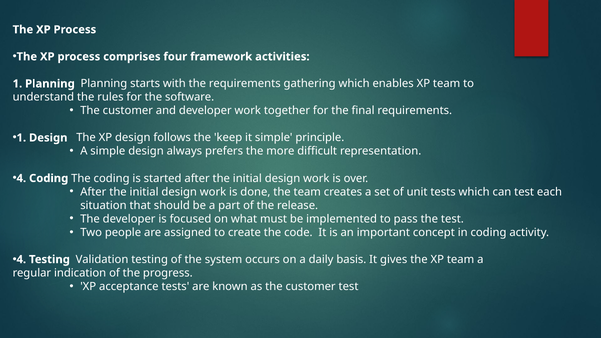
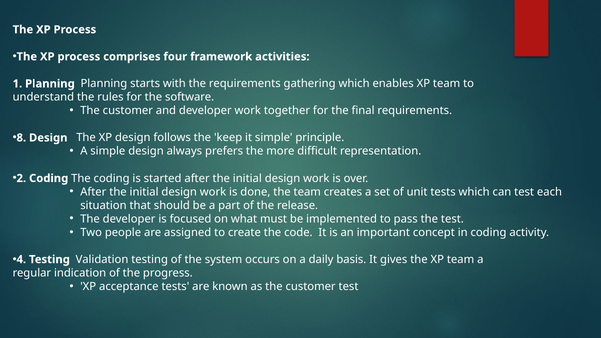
1 at (21, 138): 1 -> 8
4 at (21, 178): 4 -> 2
